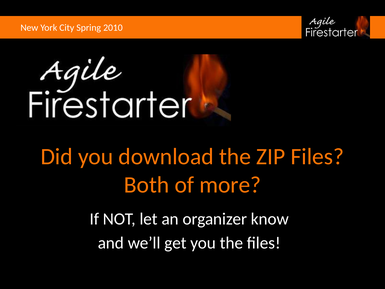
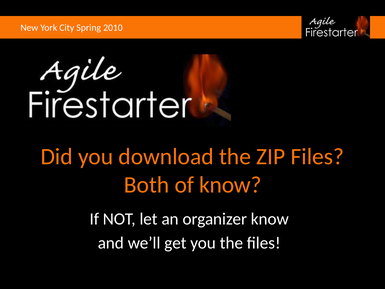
of more: more -> know
